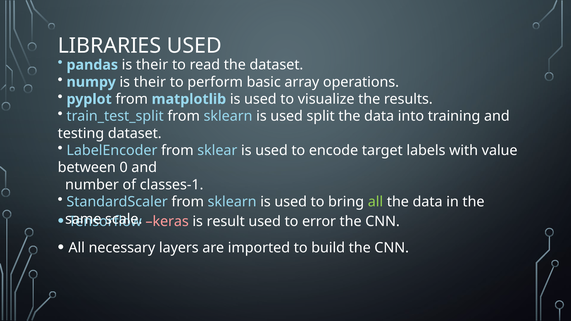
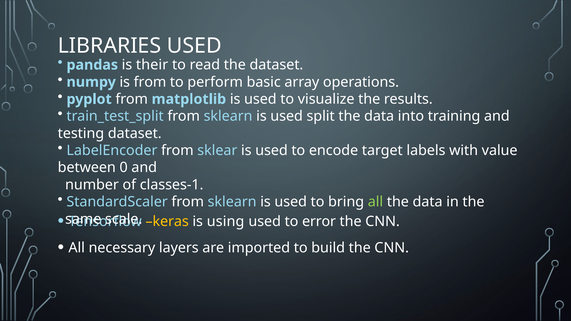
numpy is their: their -> from
keras colour: pink -> yellow
result: result -> using
